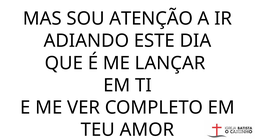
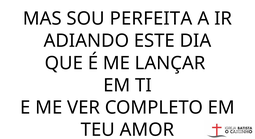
ATENÇÃO: ATENÇÃO -> PERFEITA
